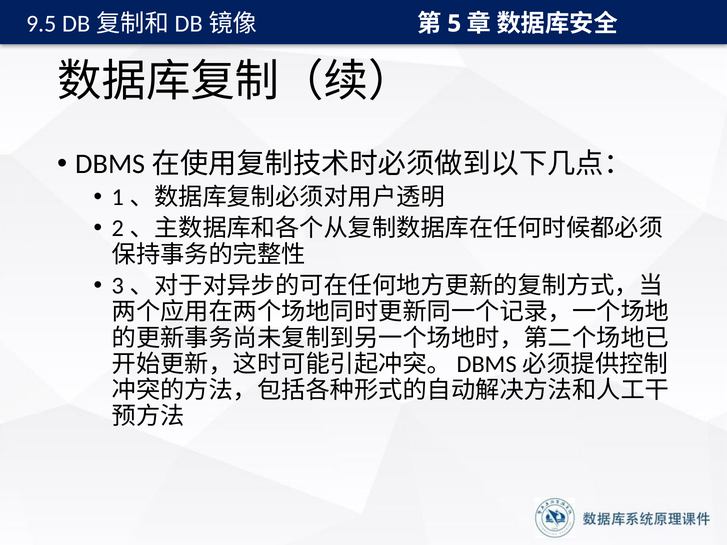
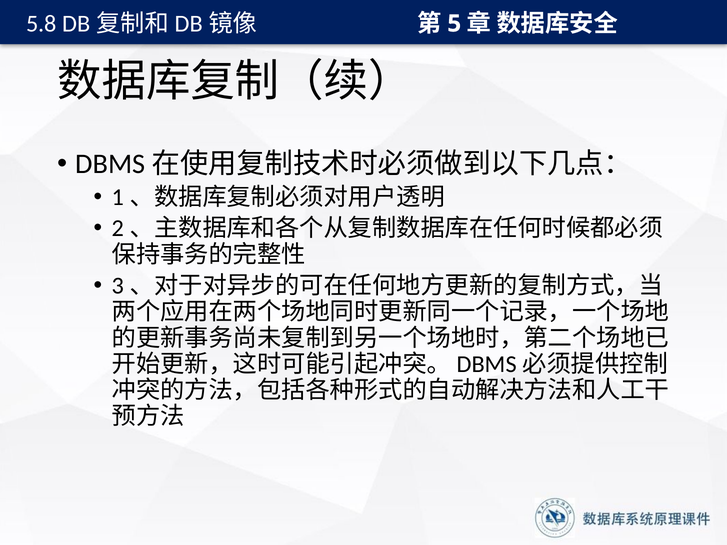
9.5: 9.5 -> 5.8
